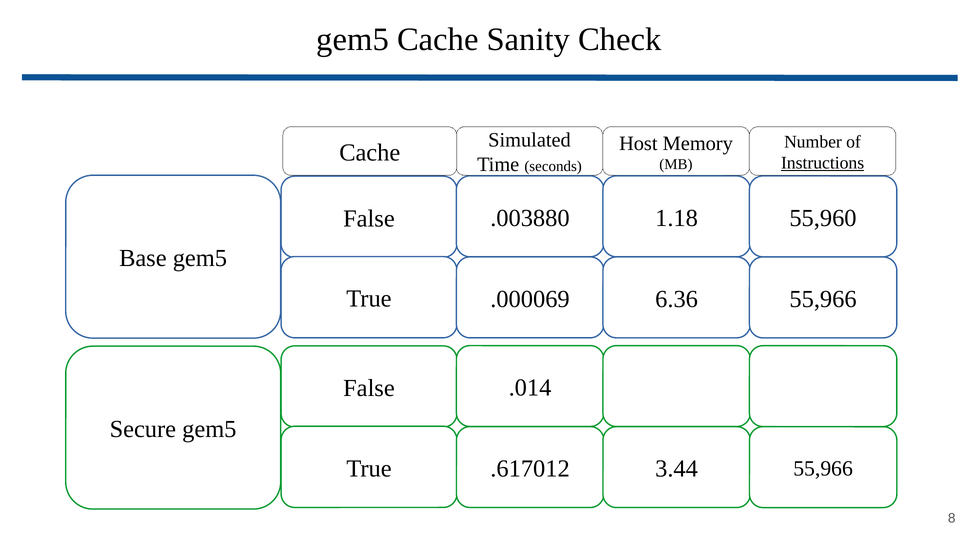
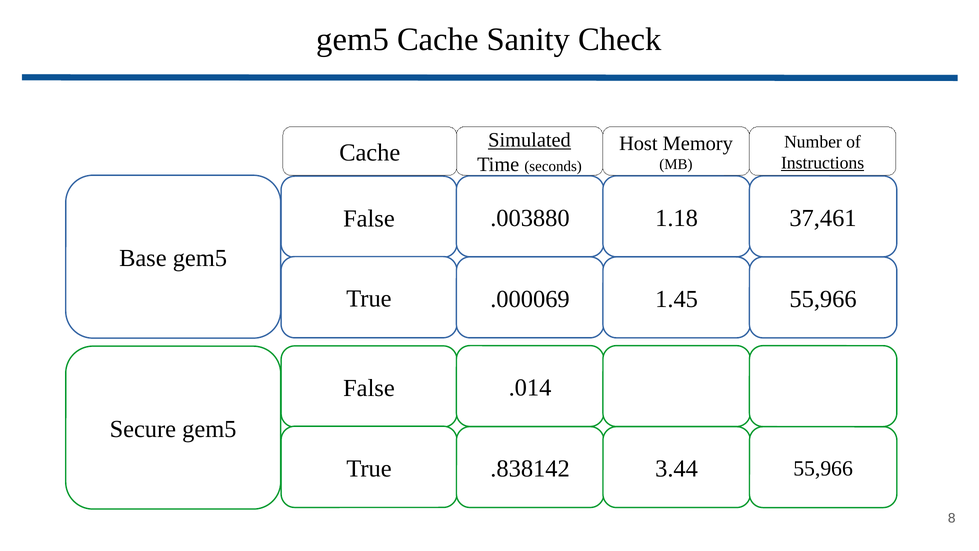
Simulated underline: none -> present
55,960: 55,960 -> 37,461
6.36: 6.36 -> 1.45
.617012: .617012 -> .838142
